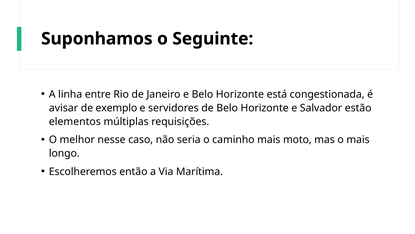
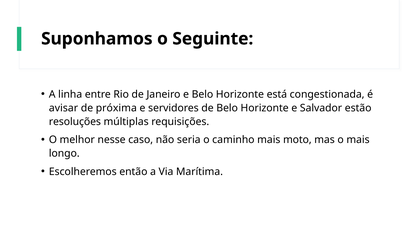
exemplo: exemplo -> próxima
elementos: elementos -> resoluções
